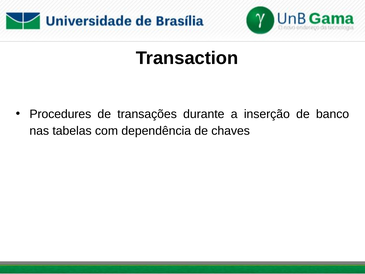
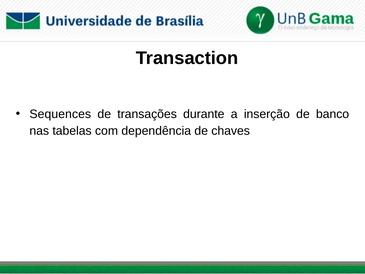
Procedures: Procedures -> Sequences
